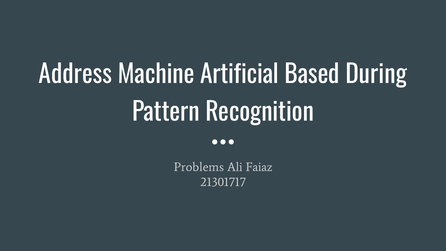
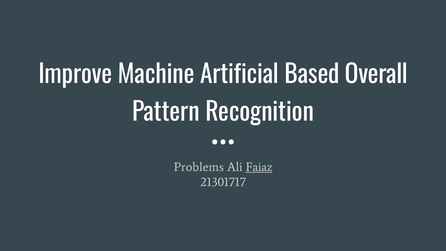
Address: Address -> Improve
During: During -> Overall
Faiaz underline: none -> present
